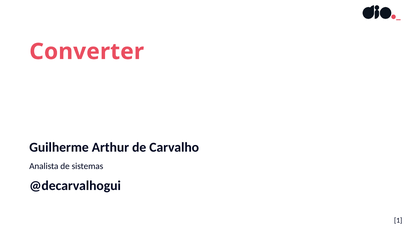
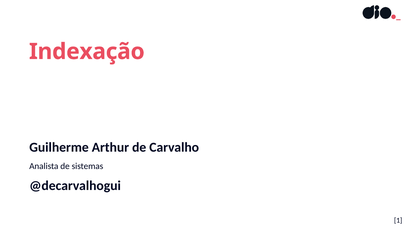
Converter: Converter -> Indexação
